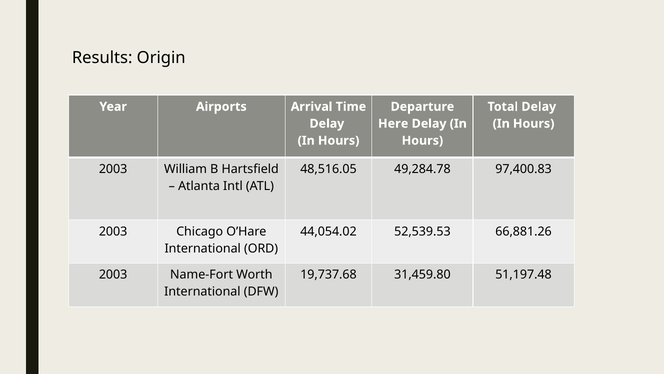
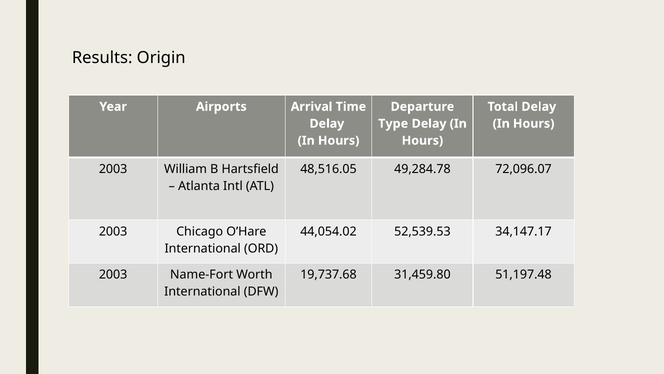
Here: Here -> Type
97,400.83: 97,400.83 -> 72,096.07
66,881.26: 66,881.26 -> 34,147.17
